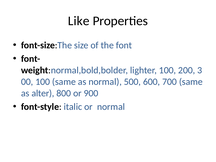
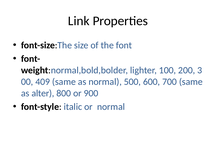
Like: Like -> Link
100 at (43, 82): 100 -> 409
